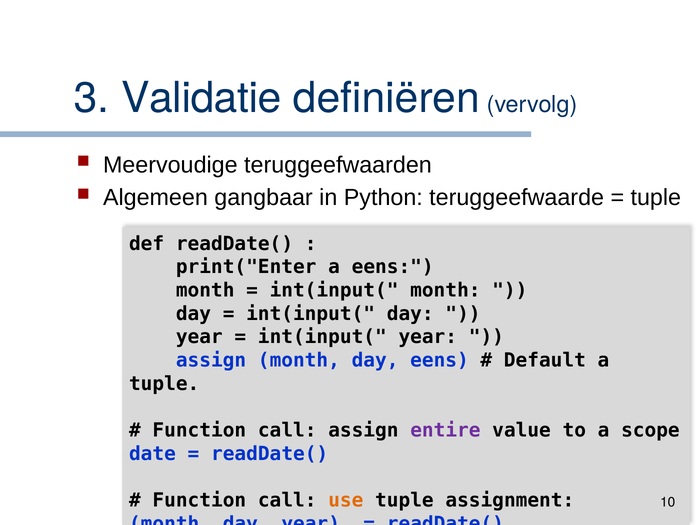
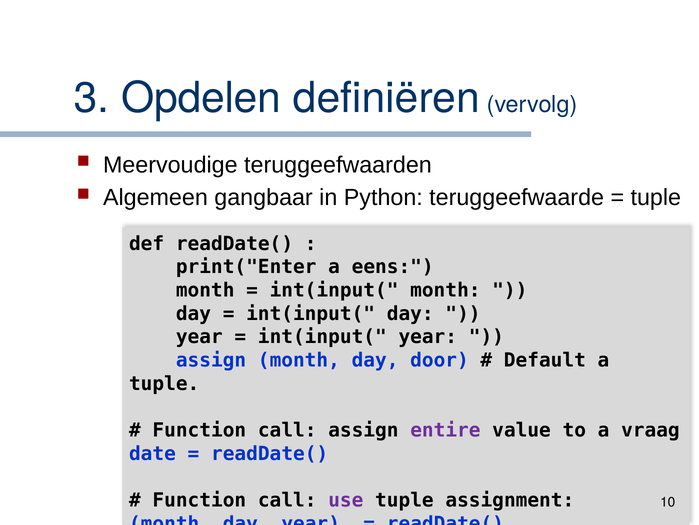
Validatie: Validatie -> Opdelen
day eens: eens -> door
scope: scope -> vraag
use colour: orange -> purple
